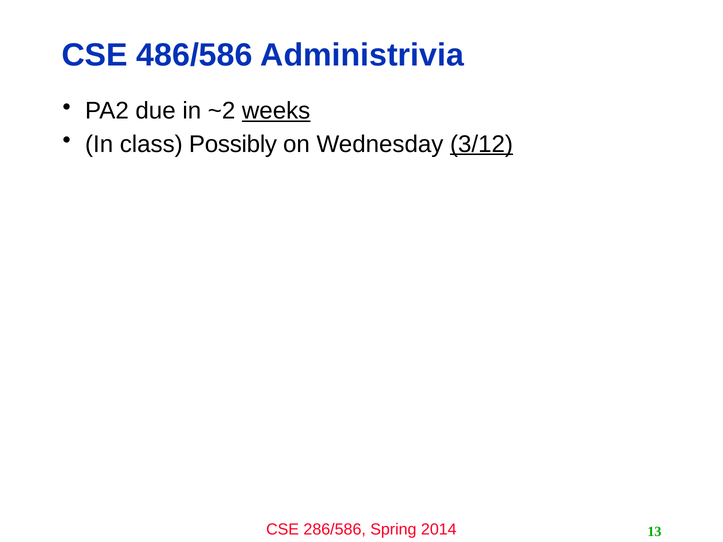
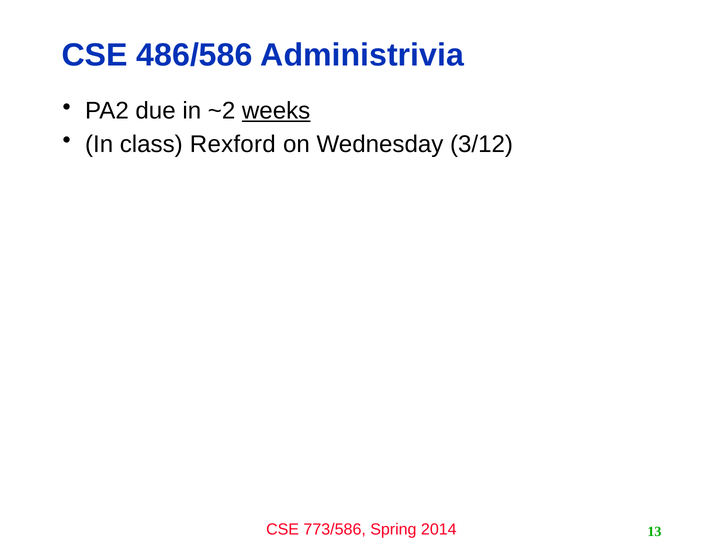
Possibly: Possibly -> Rexford
3/12 underline: present -> none
286/586: 286/586 -> 773/586
